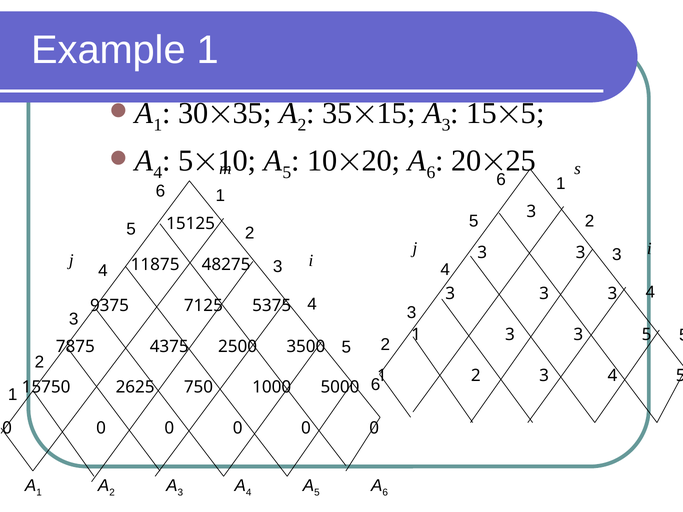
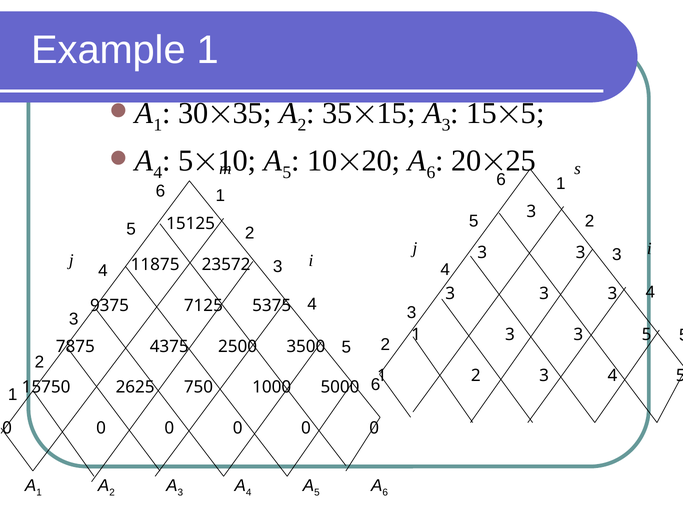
48275: 48275 -> 23572
